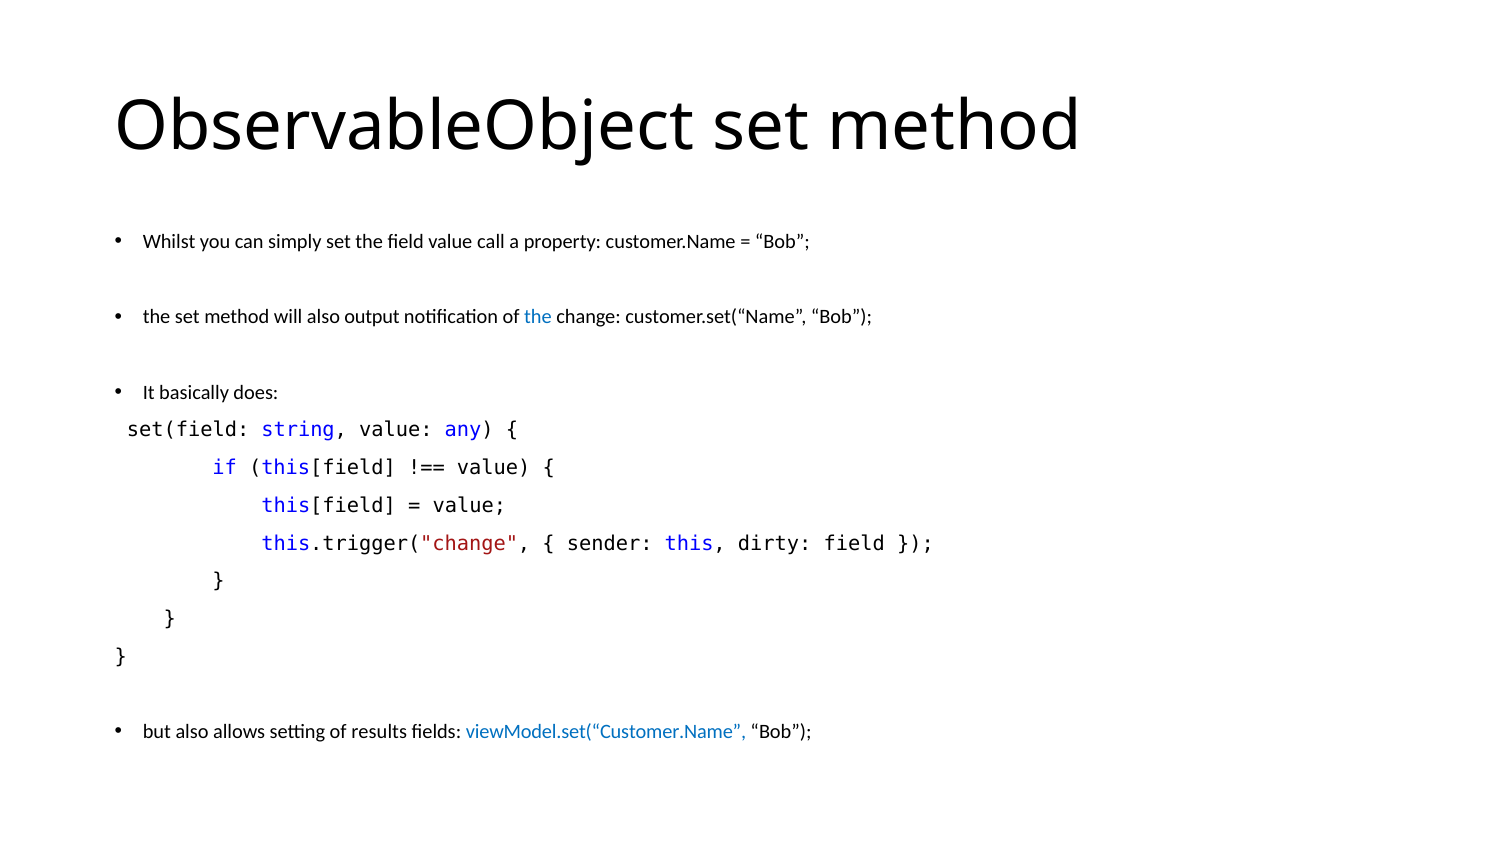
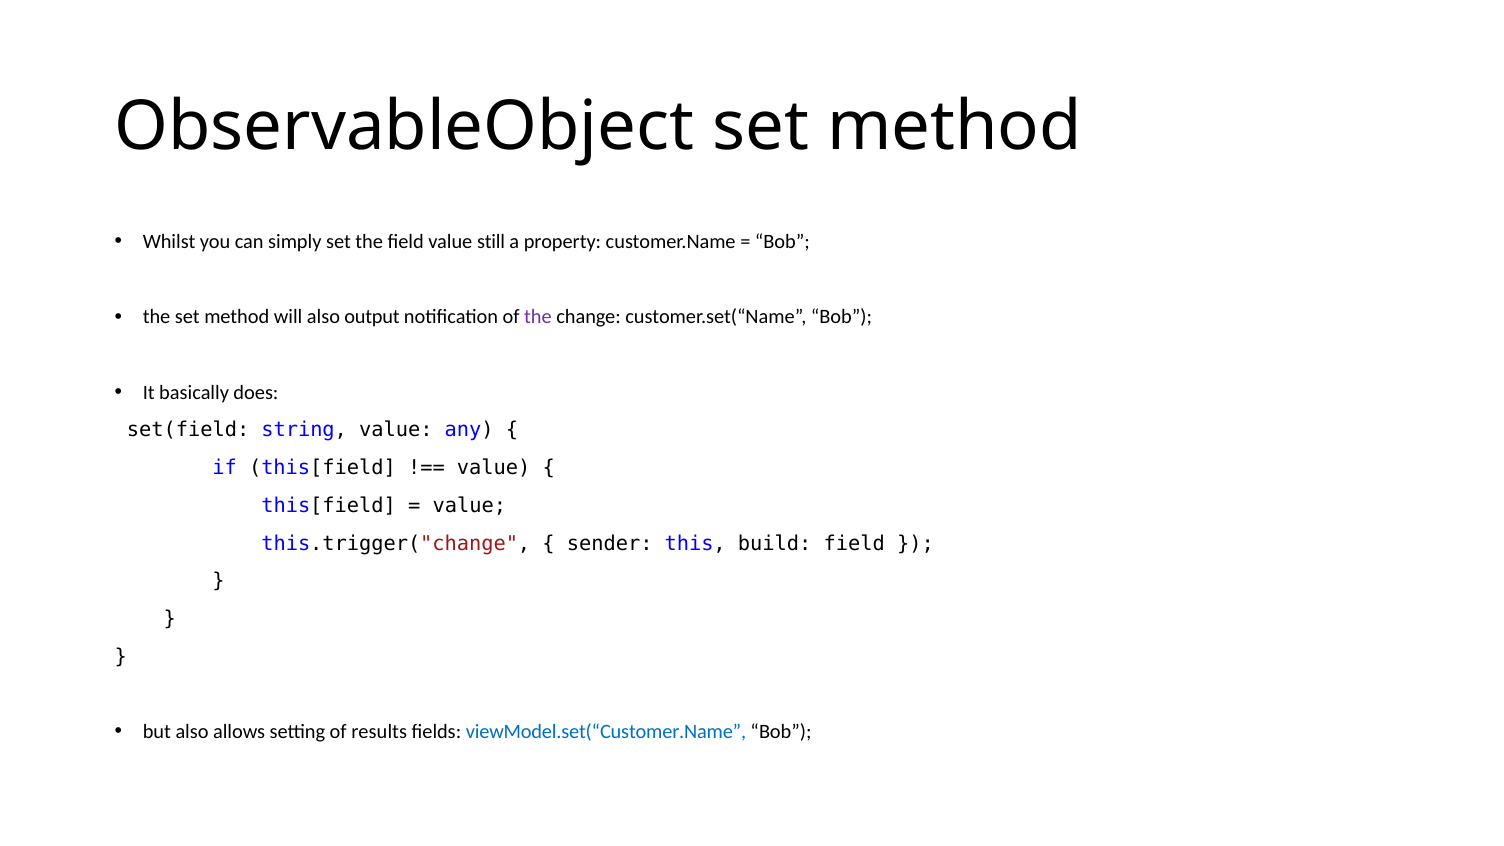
call: call -> still
the at (538, 317) colour: blue -> purple
dirty: dirty -> build
